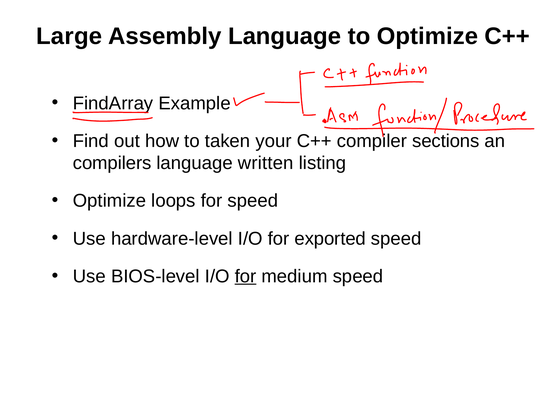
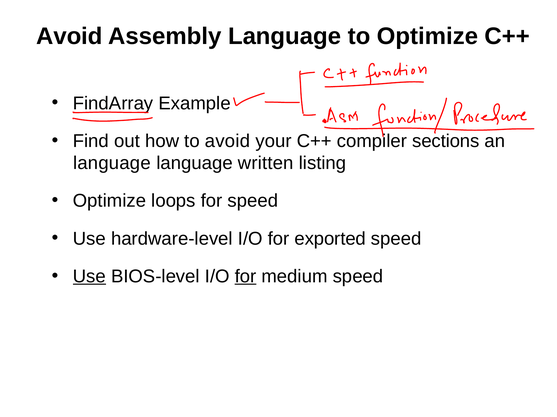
Large at (69, 36): Large -> Avoid
to taken: taken -> avoid
compilers at (112, 163): compilers -> language
Use at (89, 277) underline: none -> present
